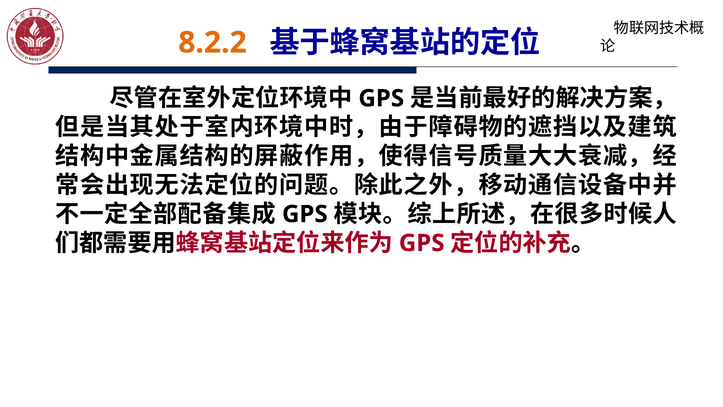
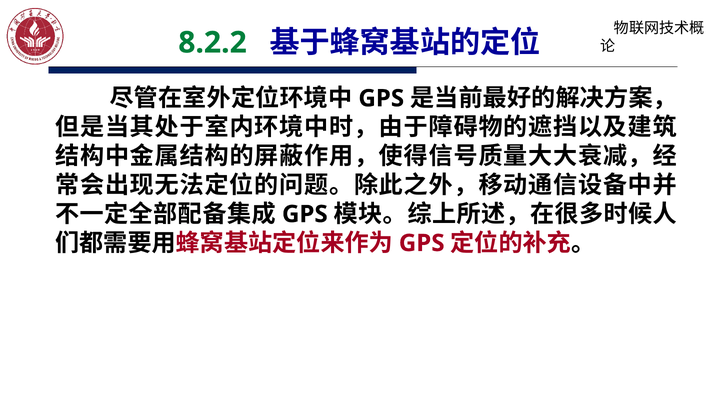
8.2.2 colour: orange -> green
